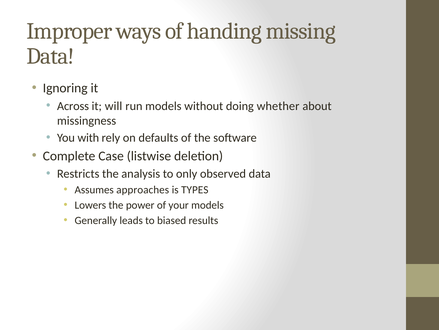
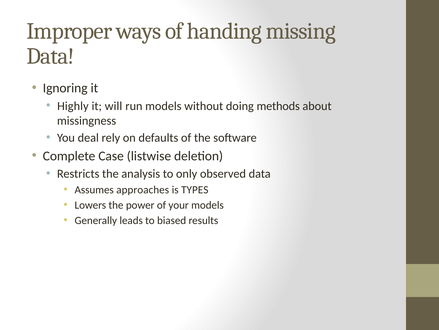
Across: Across -> Highly
whether: whether -> methods
with: with -> deal
